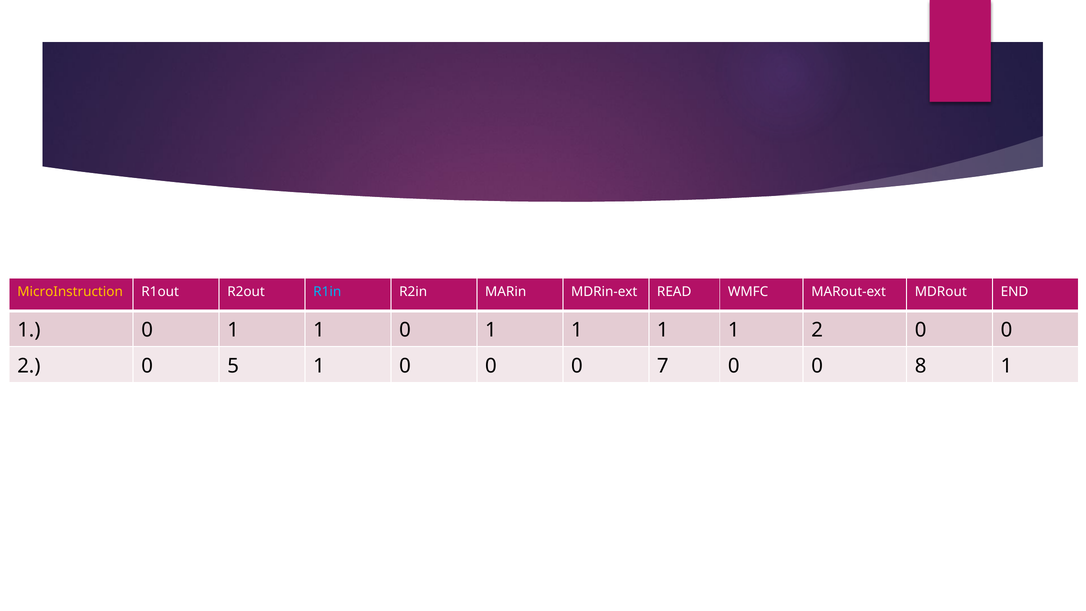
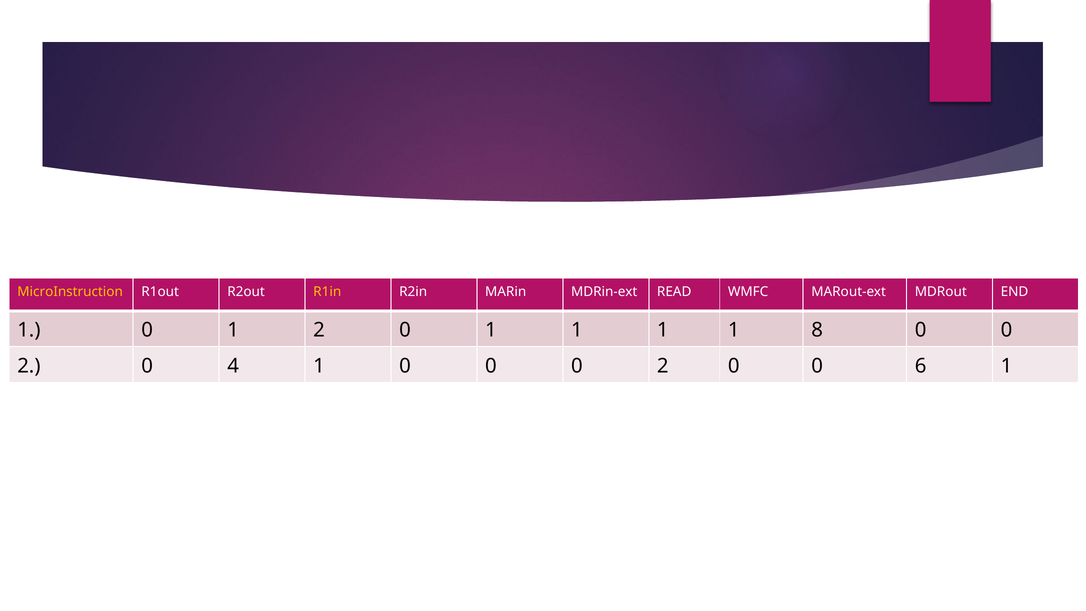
R1in colour: light blue -> yellow
1 at (319, 330): 1 -> 2
1 2: 2 -> 8
5: 5 -> 4
0 0 0 7: 7 -> 2
8: 8 -> 6
